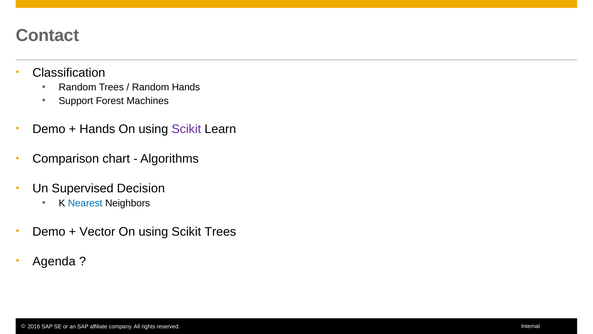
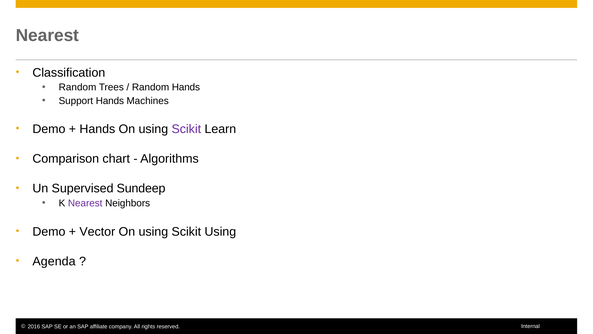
Contact at (47, 35): Contact -> Nearest
Support Forest: Forest -> Hands
Decision: Decision -> Sundeep
Nearest at (85, 203) colour: blue -> purple
Scikit Trees: Trees -> Using
